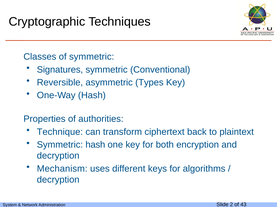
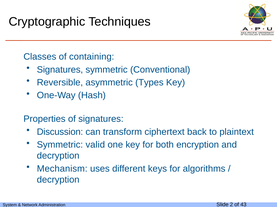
of symmetric: symmetric -> containing
of authorities: authorities -> signatures
Technique: Technique -> Discussion
Symmetric hash: hash -> valid
